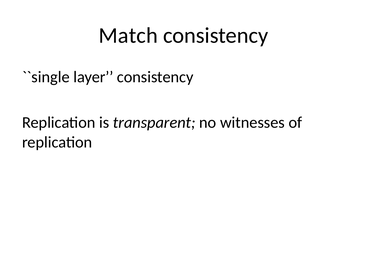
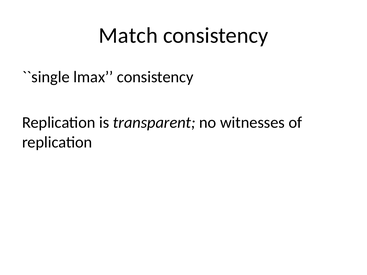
layer: layer -> lmax
